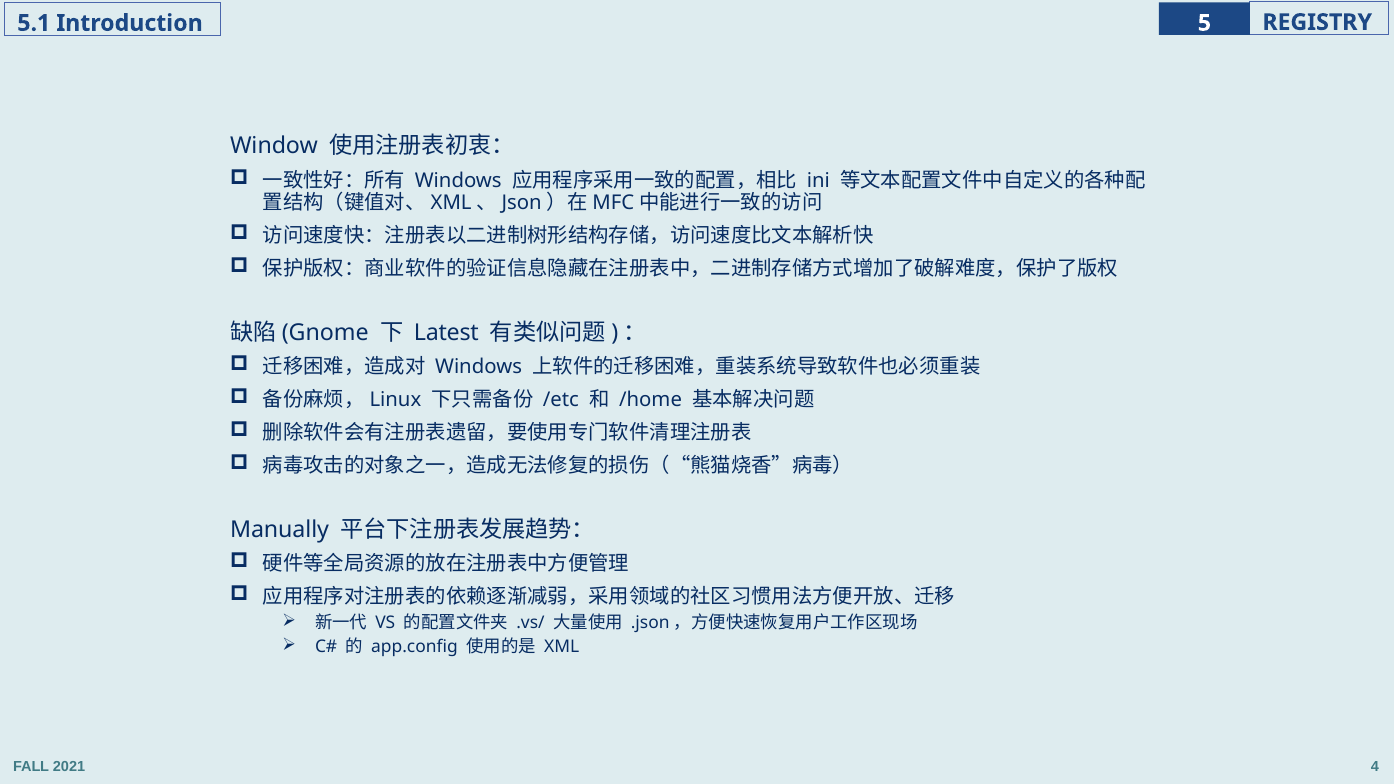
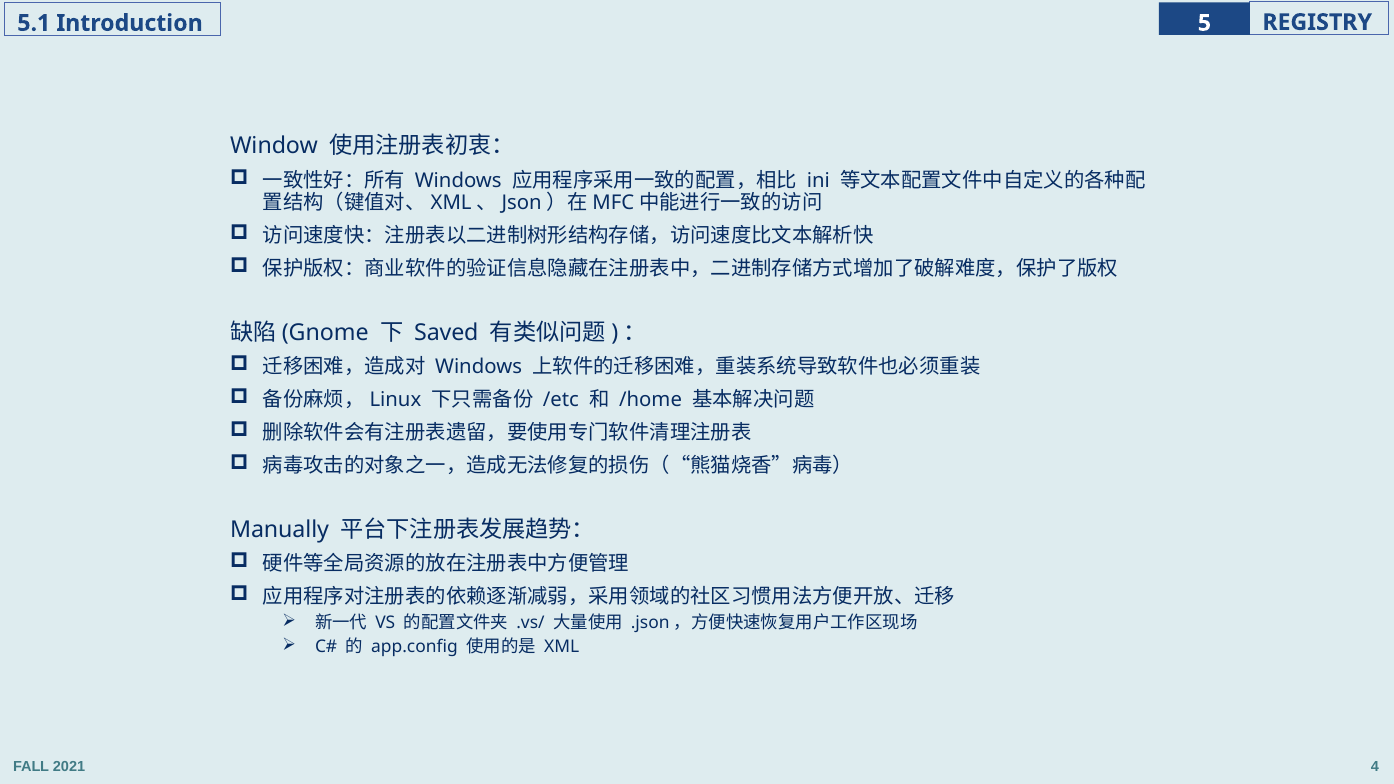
Latest: Latest -> Saved
